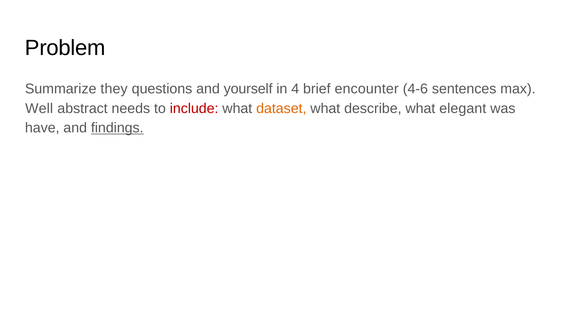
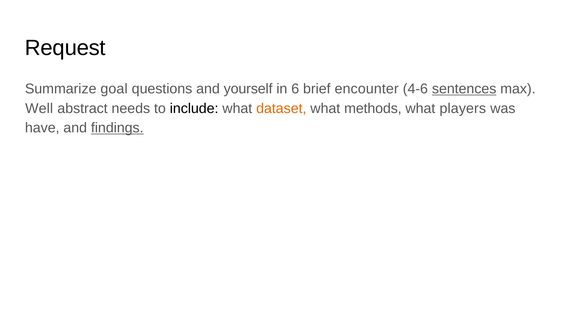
Problem: Problem -> Request
they: they -> goal
4: 4 -> 6
sentences underline: none -> present
include colour: red -> black
describe: describe -> methods
elegant: elegant -> players
